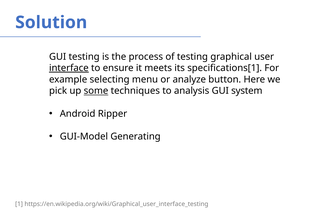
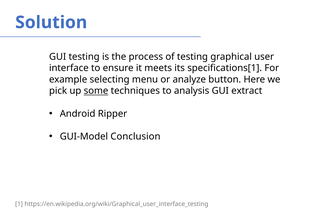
interface underline: present -> none
system: system -> extract
Generating: Generating -> Conclusion
